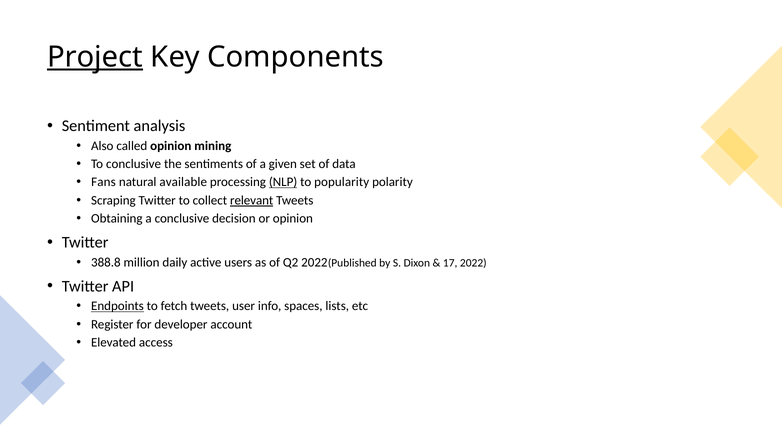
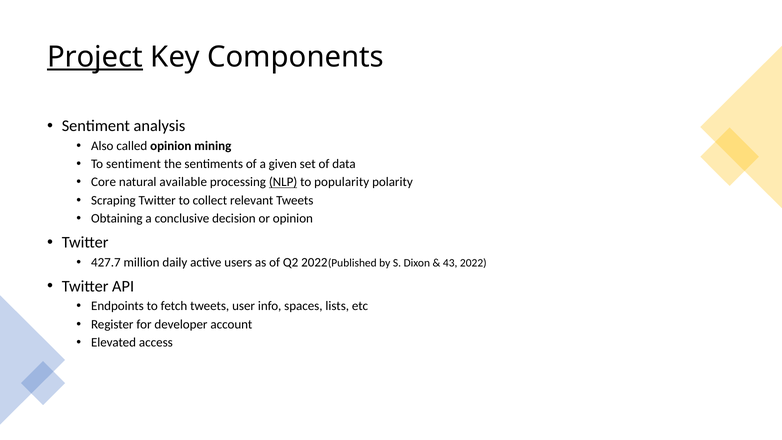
To conclusive: conclusive -> sentiment
Fans: Fans -> Core
relevant underline: present -> none
388.8: 388.8 -> 427.7
17: 17 -> 43
Endpoints underline: present -> none
